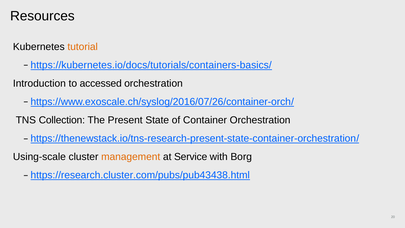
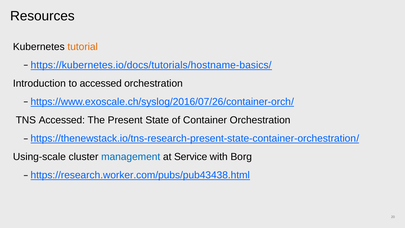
https://kubernetes.io/docs/tutorials/containers-basics/: https://kubernetes.io/docs/tutorials/containers-basics/ -> https://kubernetes.io/docs/tutorials/hostname-basics/
TNS Collection: Collection -> Accessed
management colour: orange -> blue
https://research.cluster.com/pubs/pub43438.html: https://research.cluster.com/pubs/pub43438.html -> https://research.worker.com/pubs/pub43438.html
